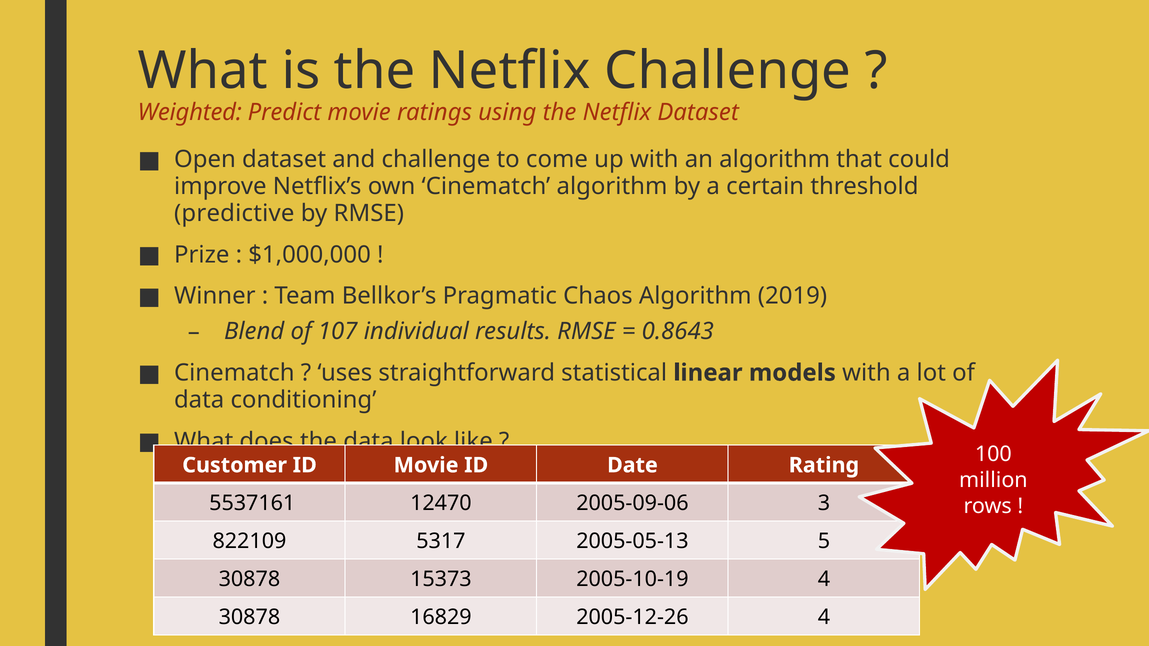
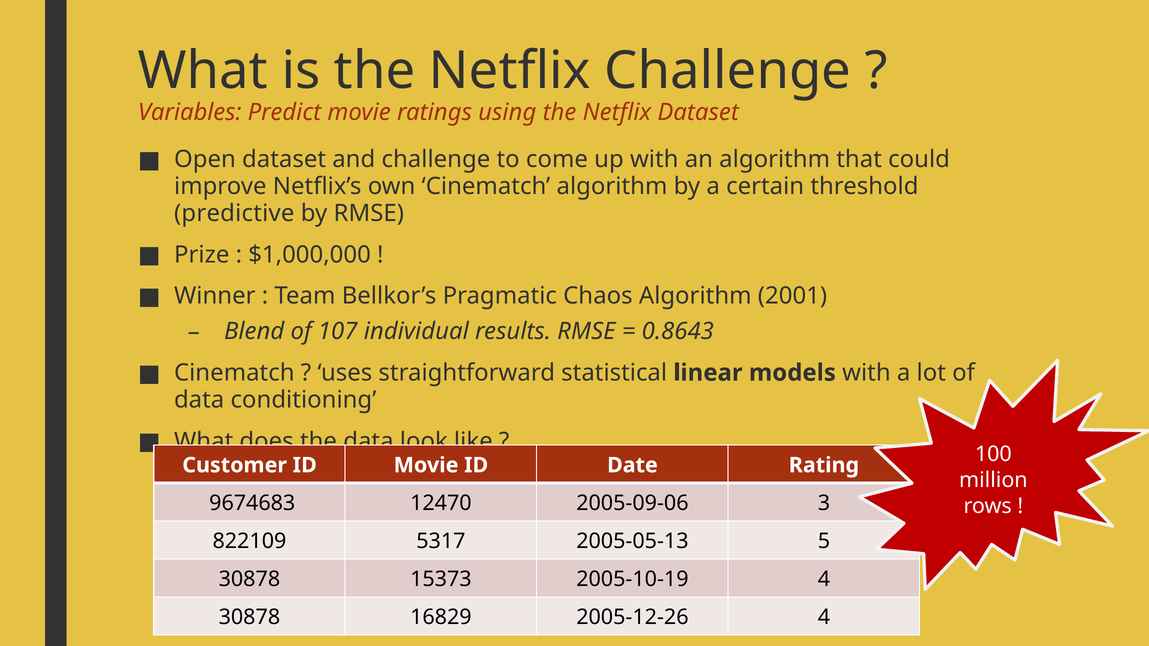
Weighted: Weighted -> Variables
2019: 2019 -> 2001
5537161: 5537161 -> 9674683
